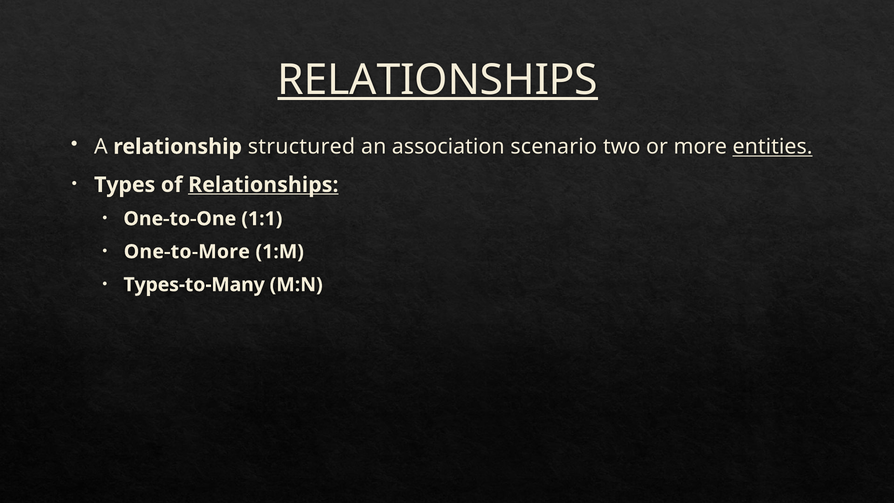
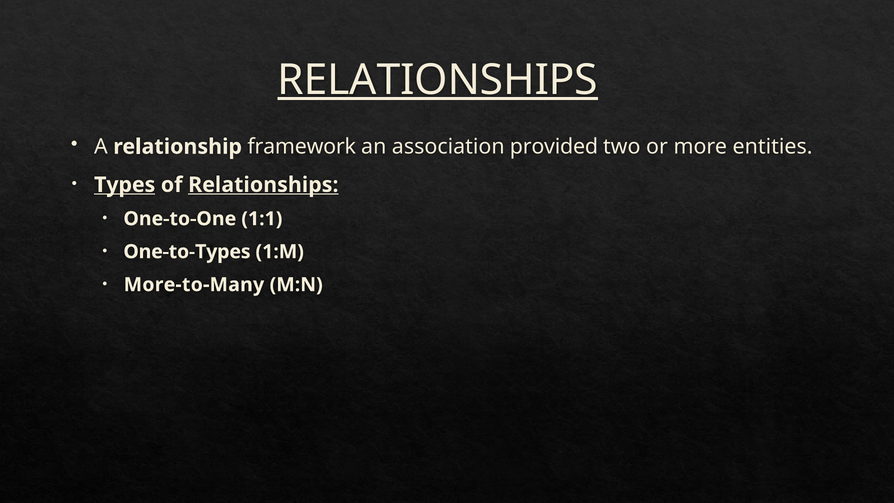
structured: structured -> framework
scenario: scenario -> provided
entities underline: present -> none
Types underline: none -> present
One-to-More: One-to-More -> One-to-Types
Types-to-Many: Types-to-Many -> More-to-Many
